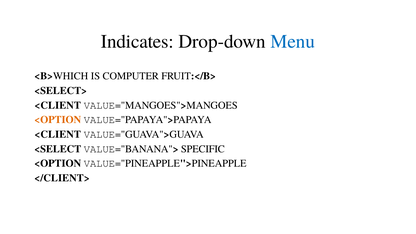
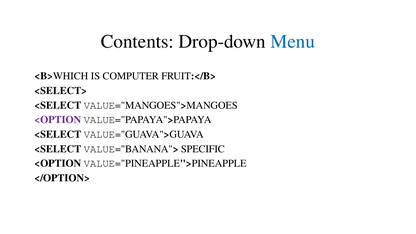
Indicates: Indicates -> Contents
<CLIENT at (58, 105): <CLIENT -> <SELECT
<OPTION at (58, 120) colour: orange -> purple
<CLIENT at (58, 134): <CLIENT -> <SELECT
</CLIENT>: </CLIENT> -> </OPTION>
